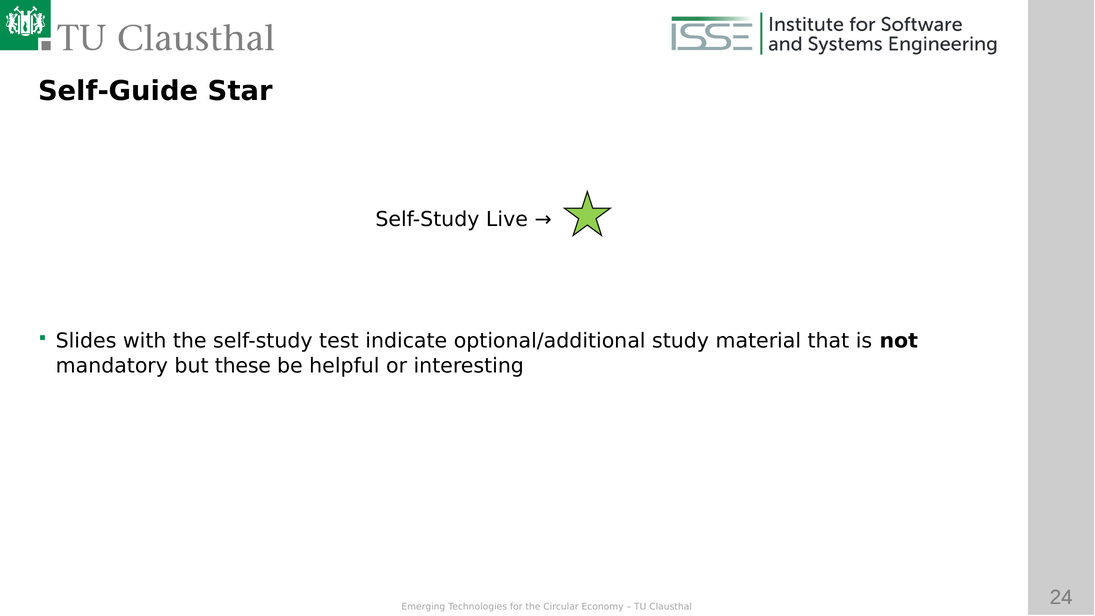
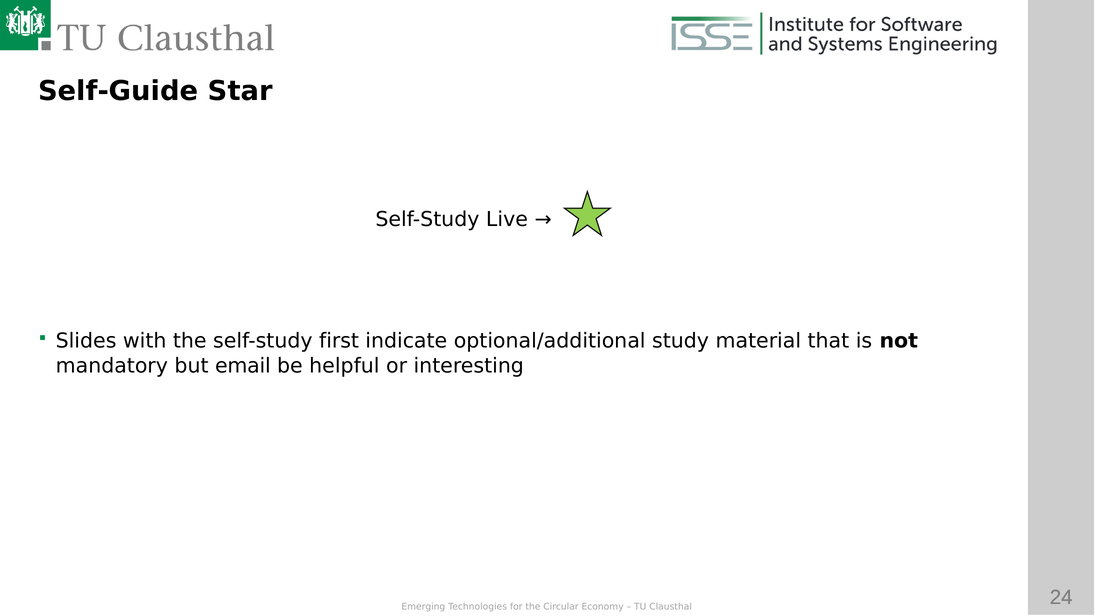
test: test -> first
these: these -> email
